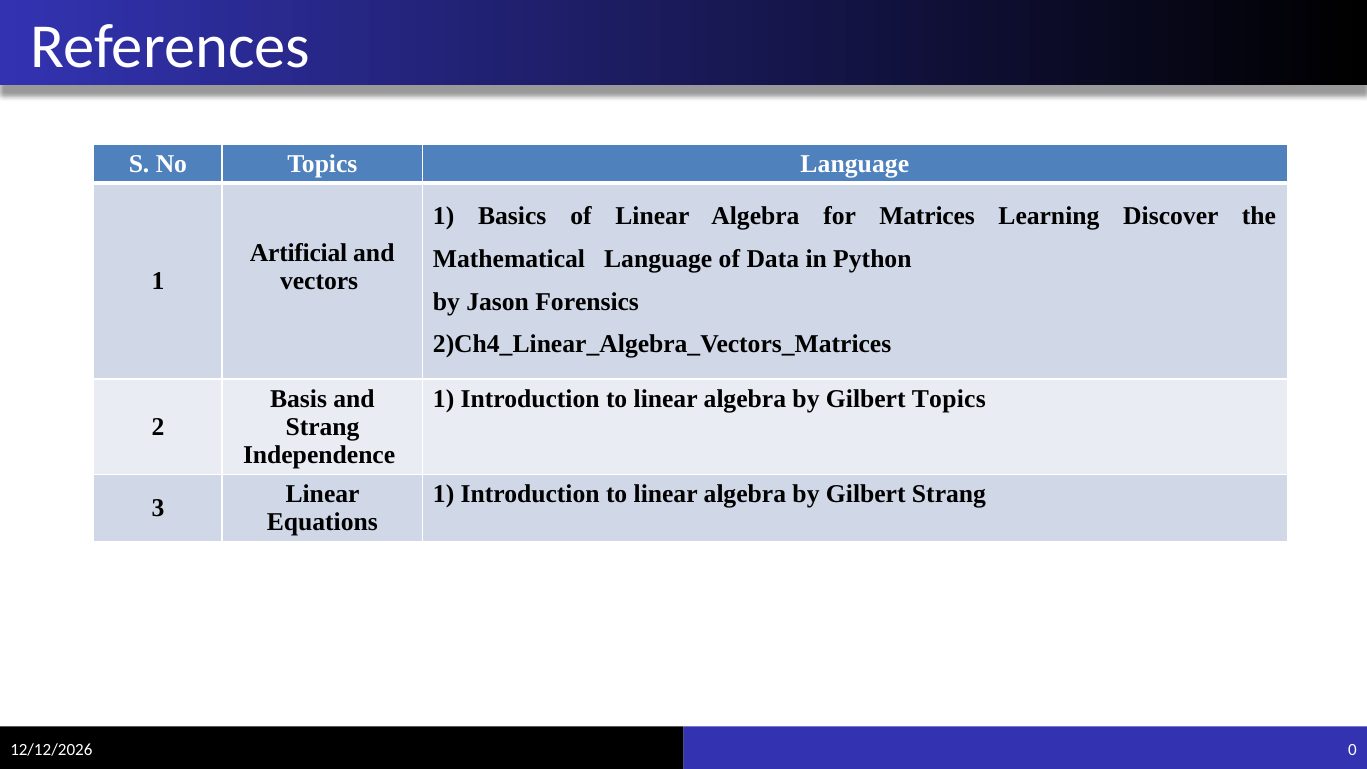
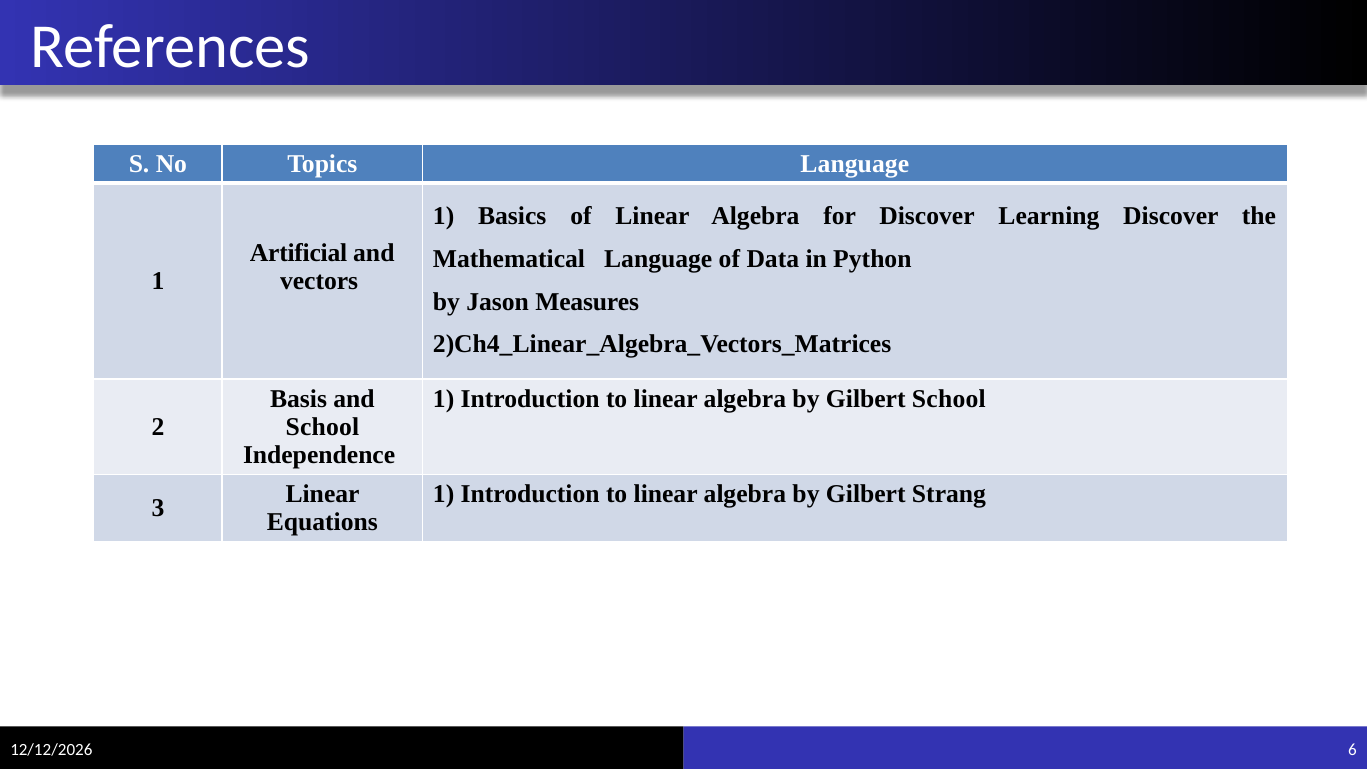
for Matrices: Matrices -> Discover
Forensics: Forensics -> Measures
Gilbert Topics: Topics -> School
Strang at (323, 427): Strang -> School
0: 0 -> 6
